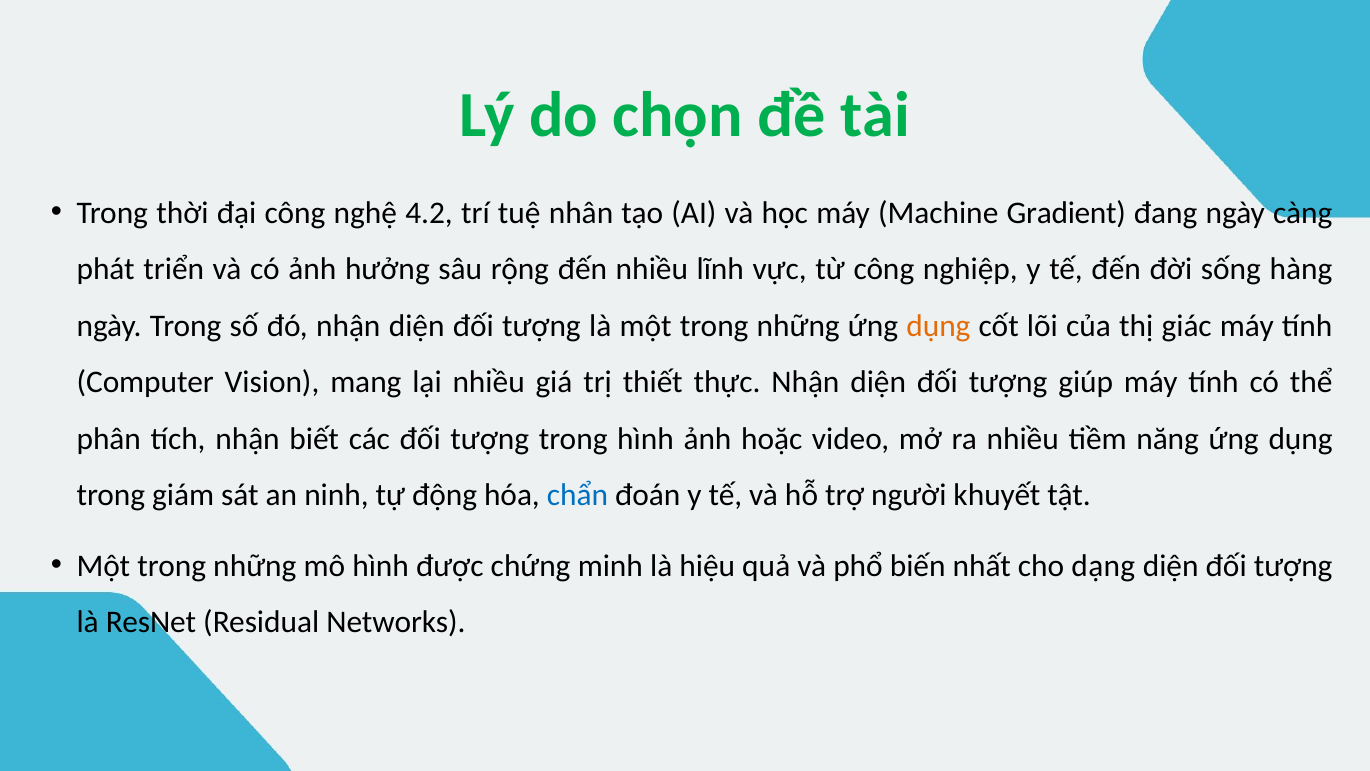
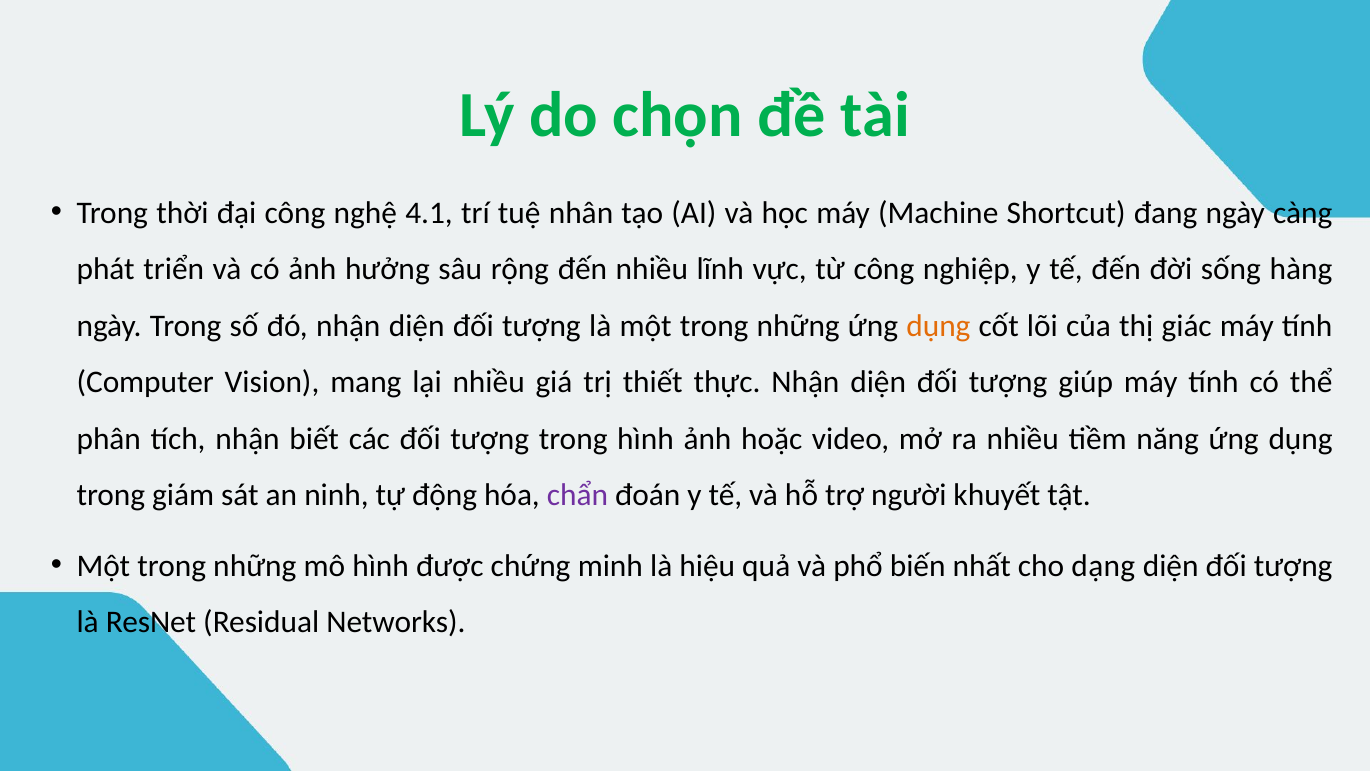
4.2: 4.2 -> 4.1
Gradient: Gradient -> Shortcut
chẩn colour: blue -> purple
